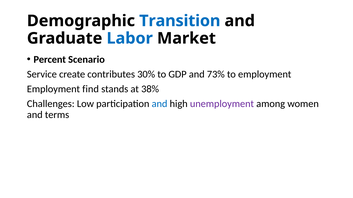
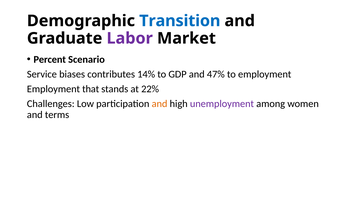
Labor colour: blue -> purple
create: create -> biases
30%: 30% -> 14%
73%: 73% -> 47%
find: find -> that
38%: 38% -> 22%
and at (160, 104) colour: blue -> orange
